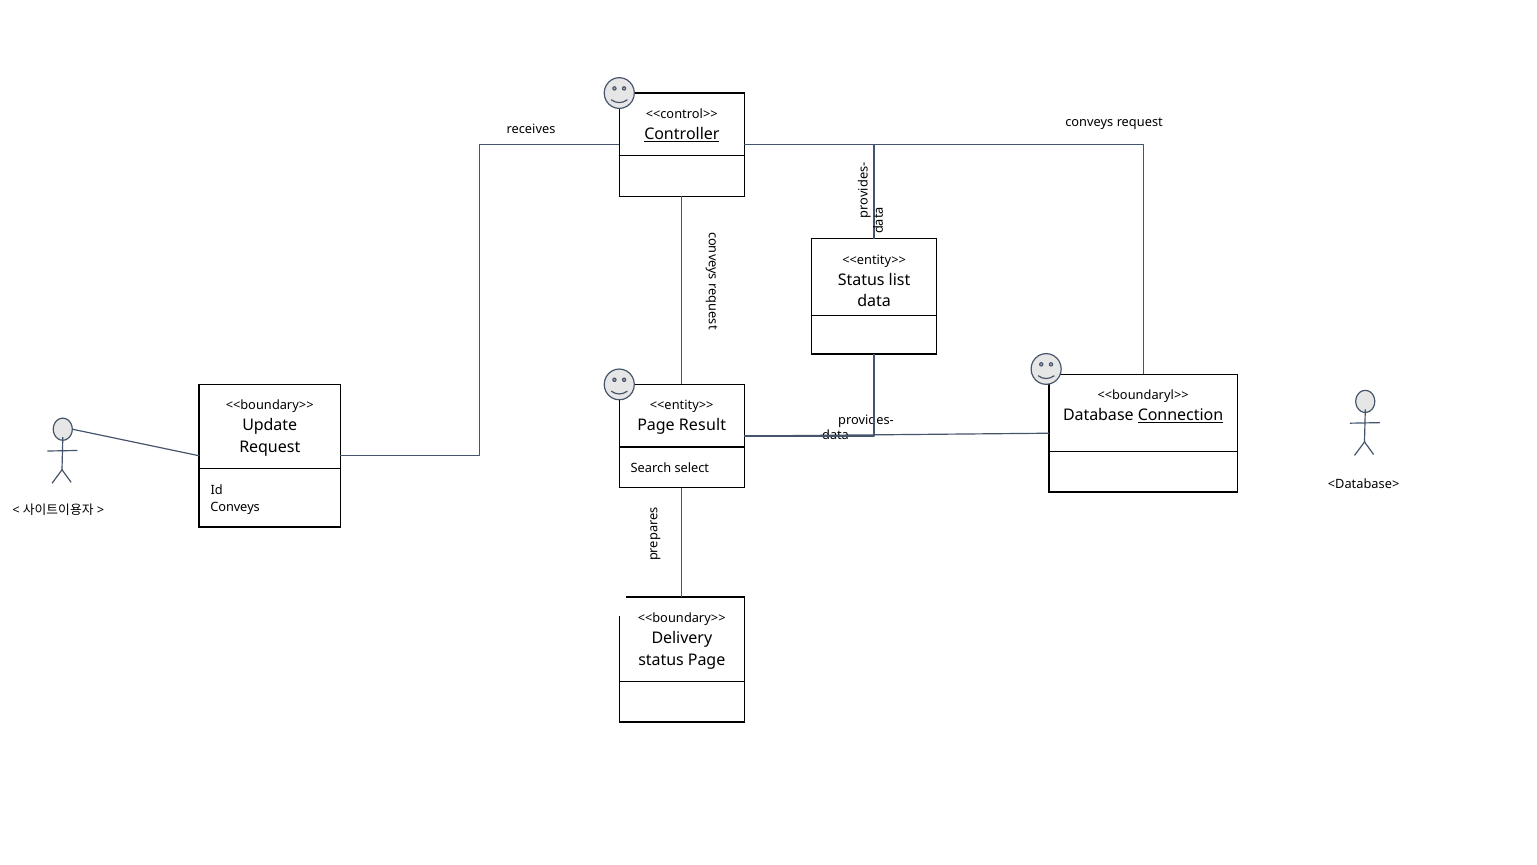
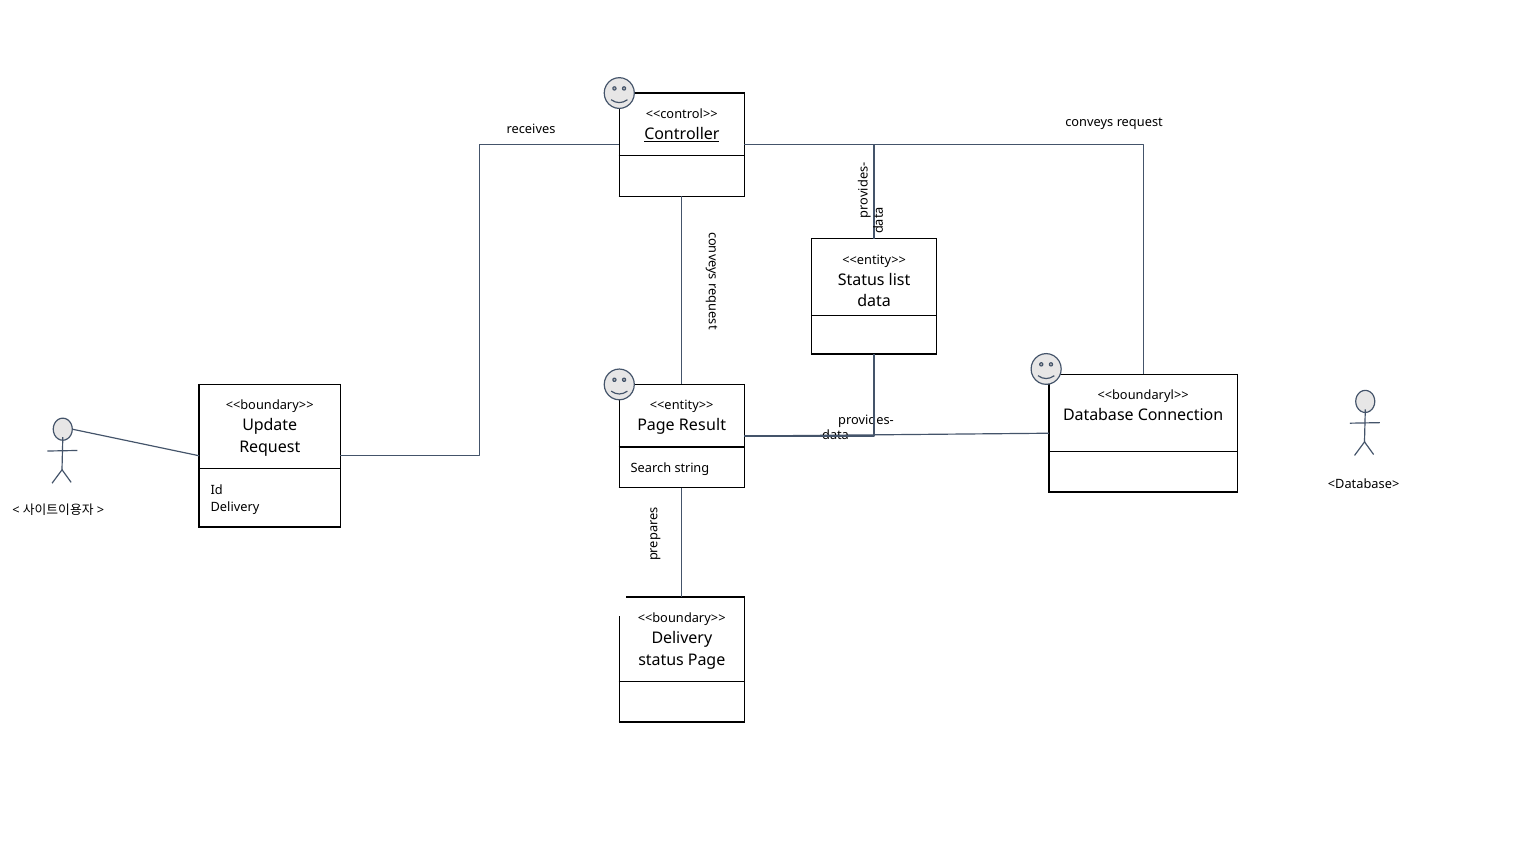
Connection underline: present -> none
select: select -> string
Conveys at (235, 507): Conveys -> Delivery
